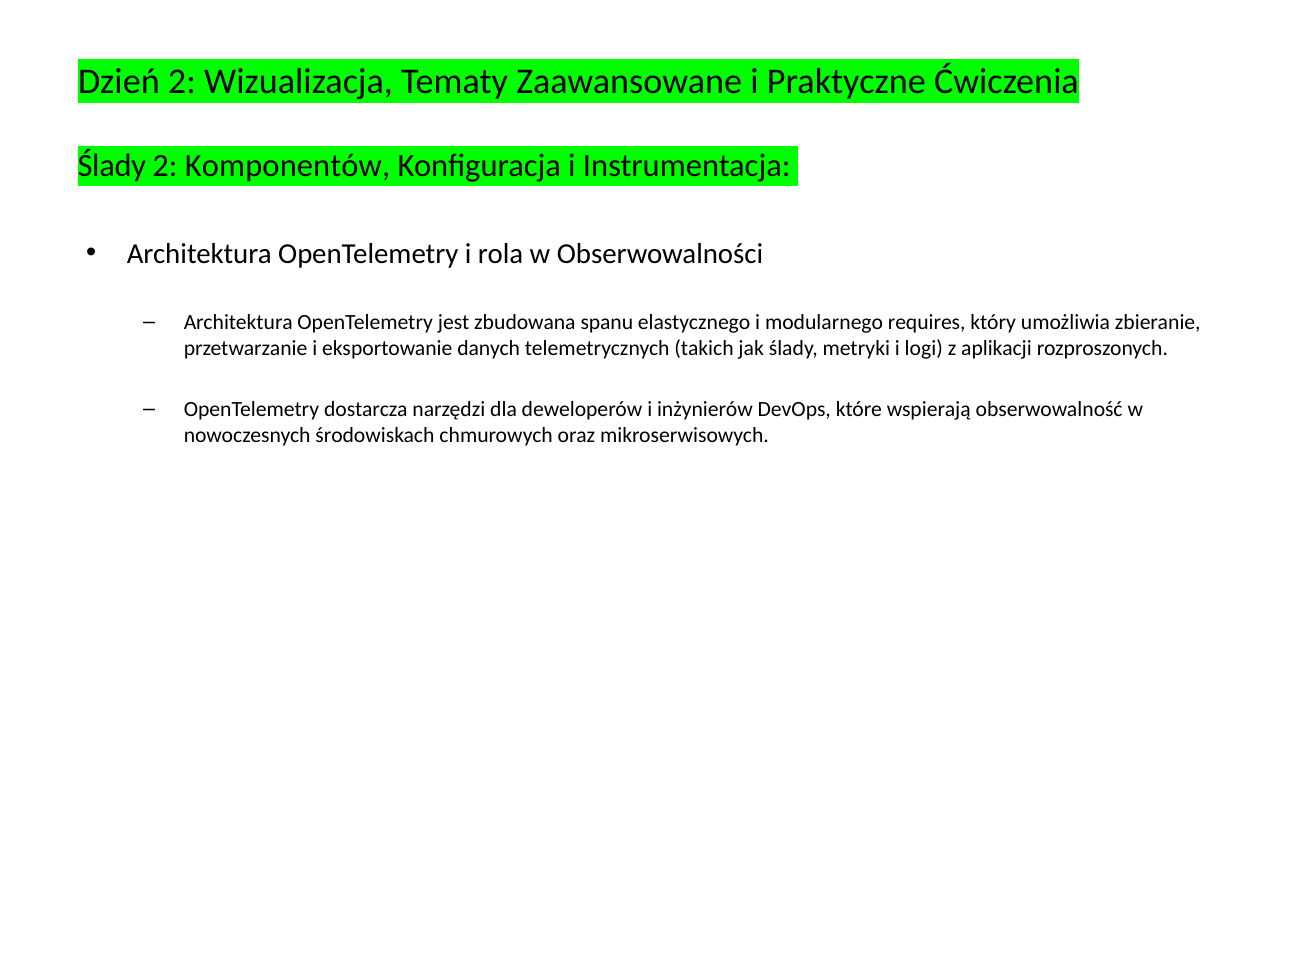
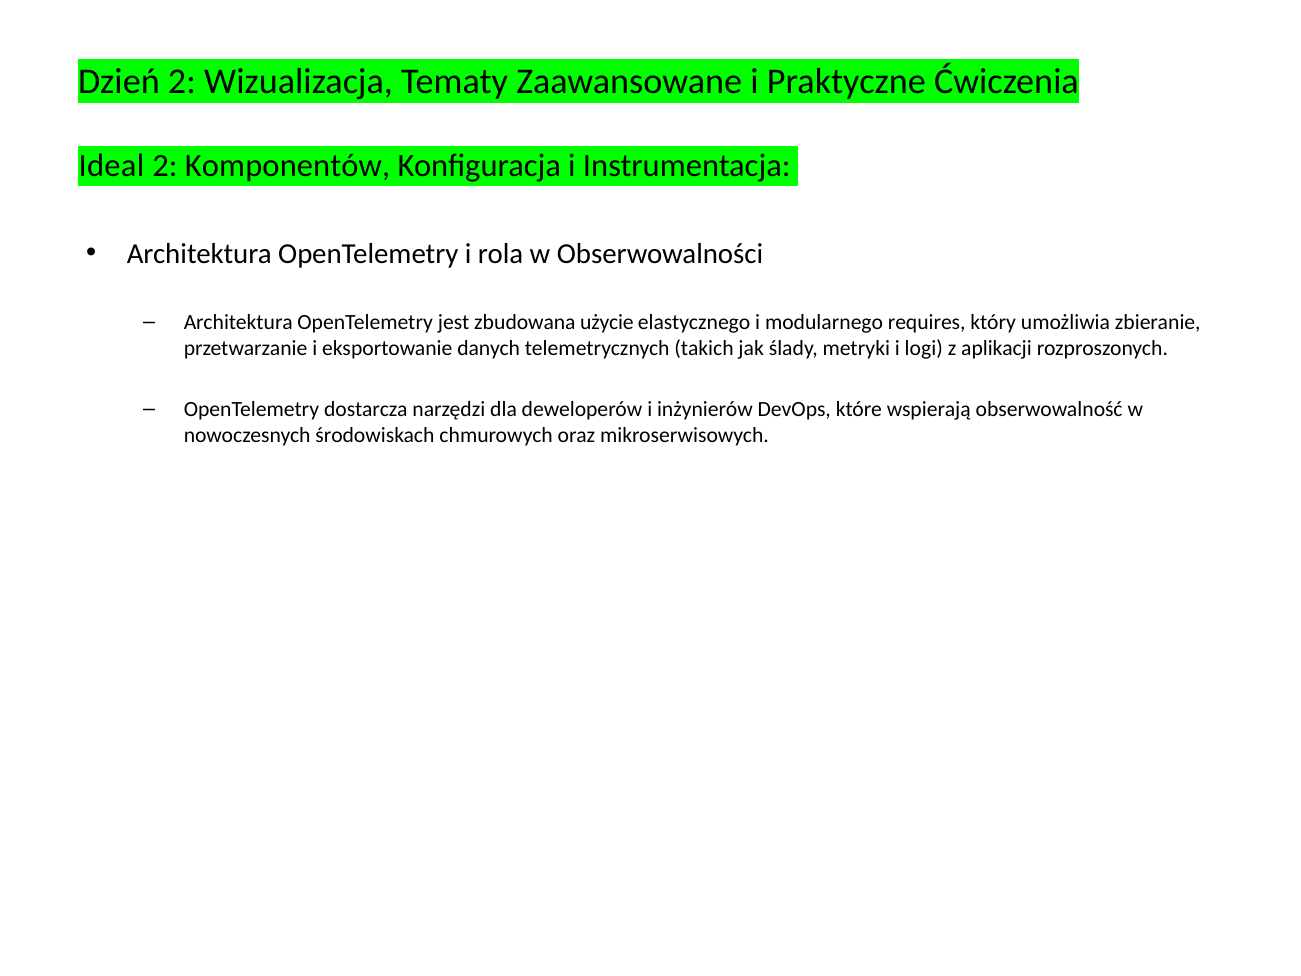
Ślady at (112, 166): Ślady -> Ideal
spanu: spanu -> użycie
